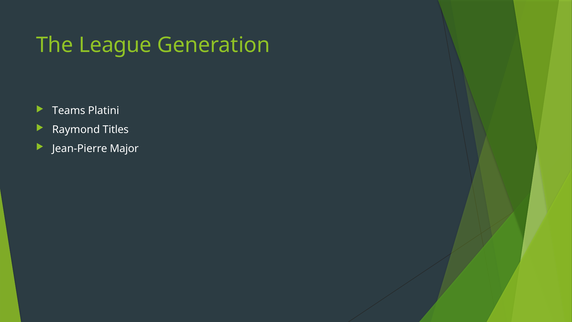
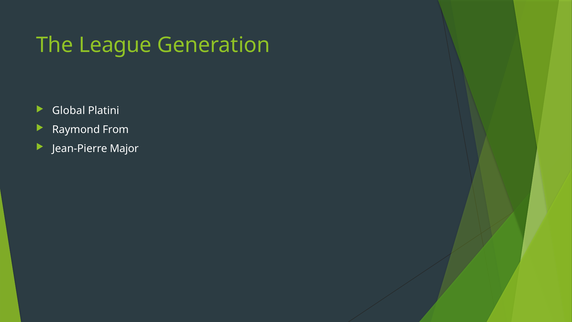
Teams: Teams -> Global
Titles: Titles -> From
